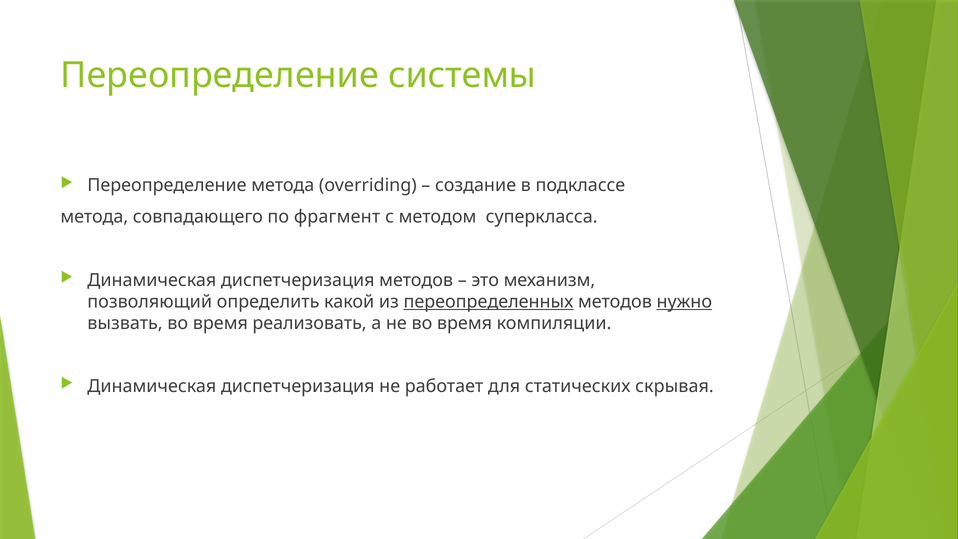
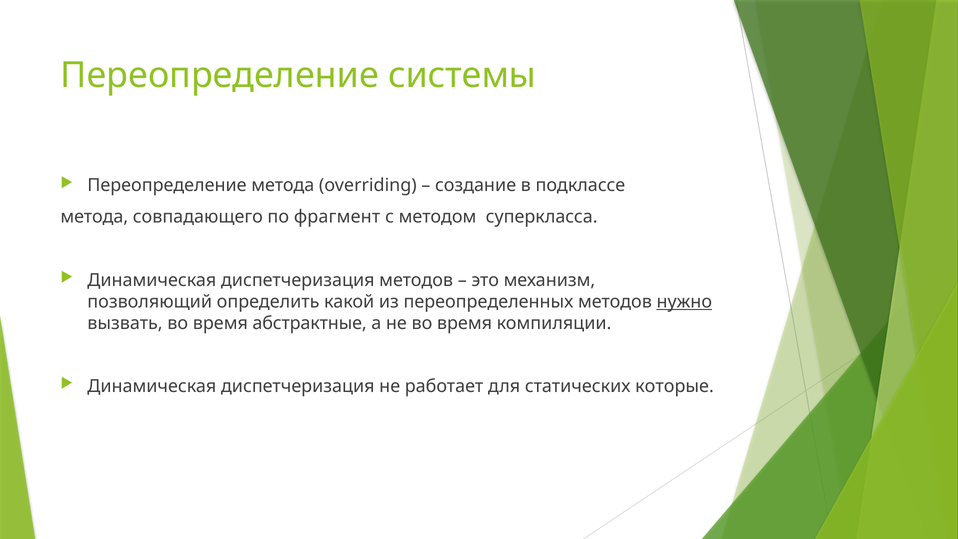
переопределенных underline: present -> none
реализовать: реализовать -> абстрактные
скрывая: скрывая -> которые
